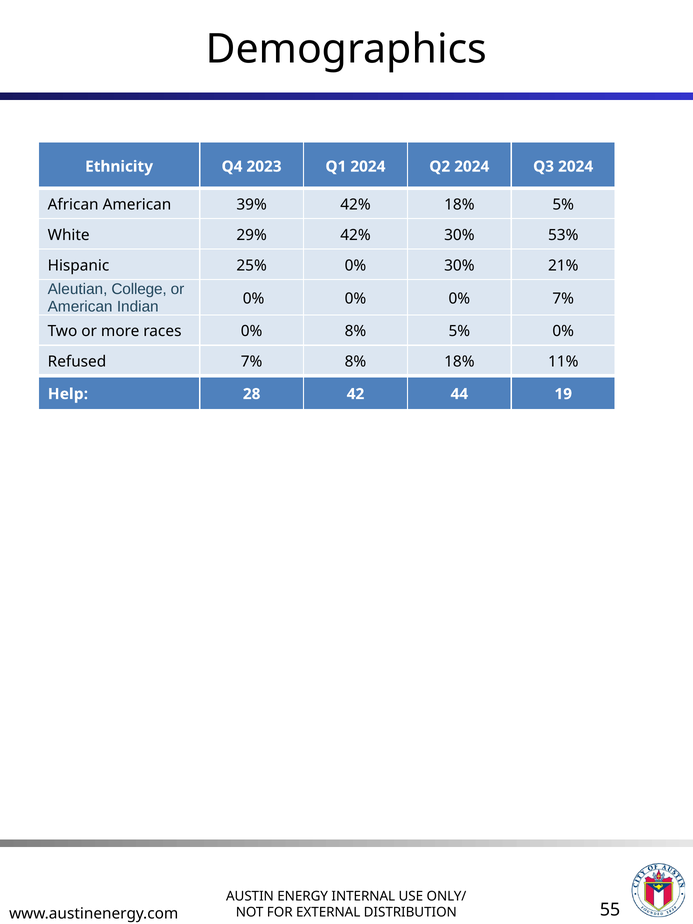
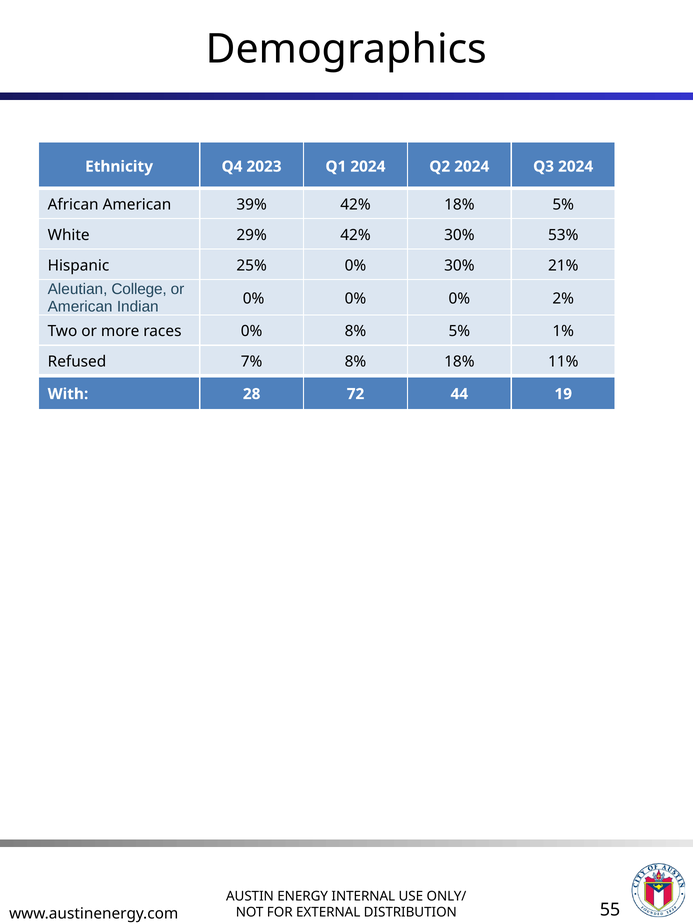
0% 7%: 7% -> 2%
5% 0%: 0% -> 1%
Help: Help -> With
42: 42 -> 72
